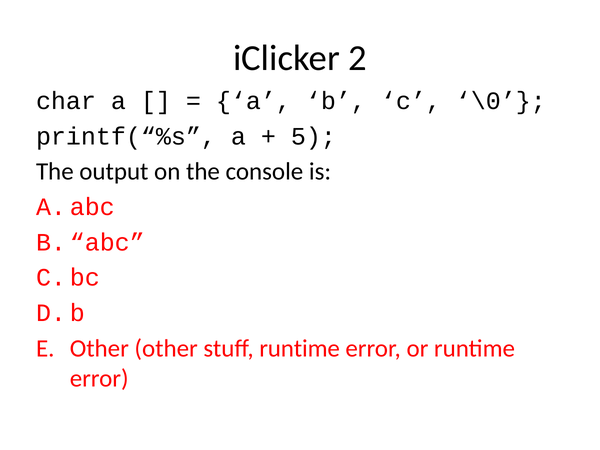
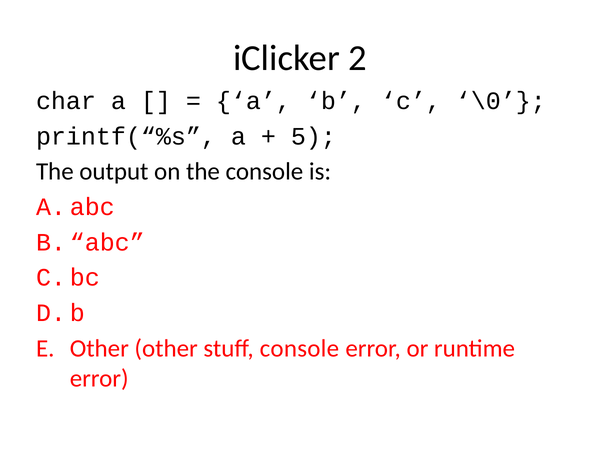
stuff runtime: runtime -> console
